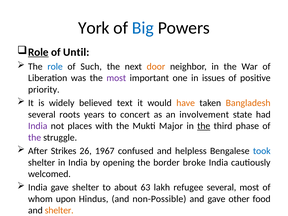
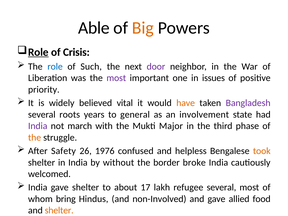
York: York -> Able
Big colour: blue -> orange
Until: Until -> Crisis
door colour: orange -> purple
text: text -> vital
Bangladesh colour: orange -> purple
concert: concert -> general
places: places -> march
the at (204, 126) underline: present -> none
the at (35, 137) colour: purple -> orange
Strikes: Strikes -> Safety
1967: 1967 -> 1976
took colour: blue -> orange
opening: opening -> without
63: 63 -> 17
upon: upon -> bring
non-Possible: non-Possible -> non-Involved
other: other -> allied
